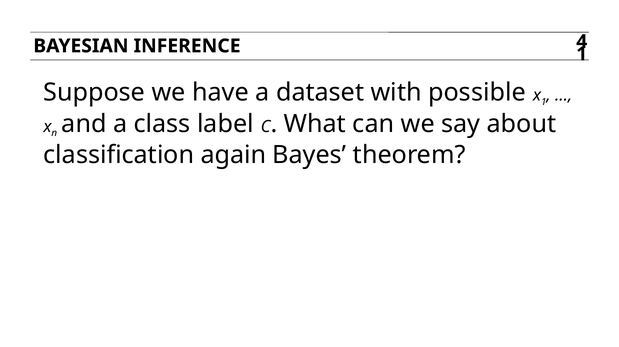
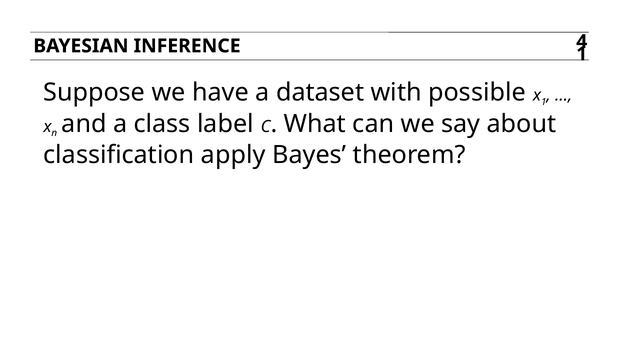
again: again -> apply
